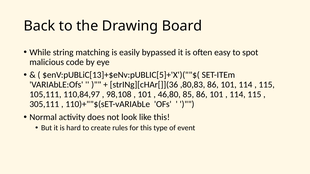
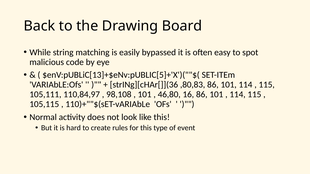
85: 85 -> 16
305,111: 305,111 -> 105,115
